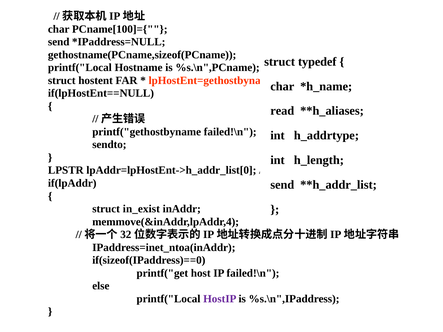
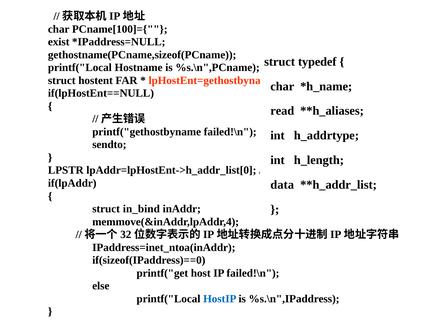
send at (59, 42): send -> exist
send at (282, 185): send -> data
in_exist: in_exist -> in_bind
HostIP colour: purple -> blue
